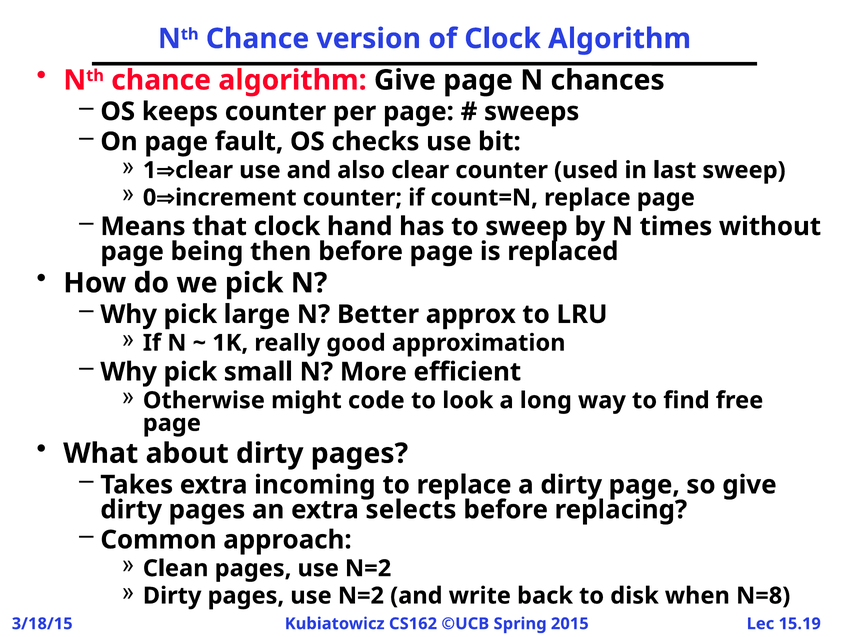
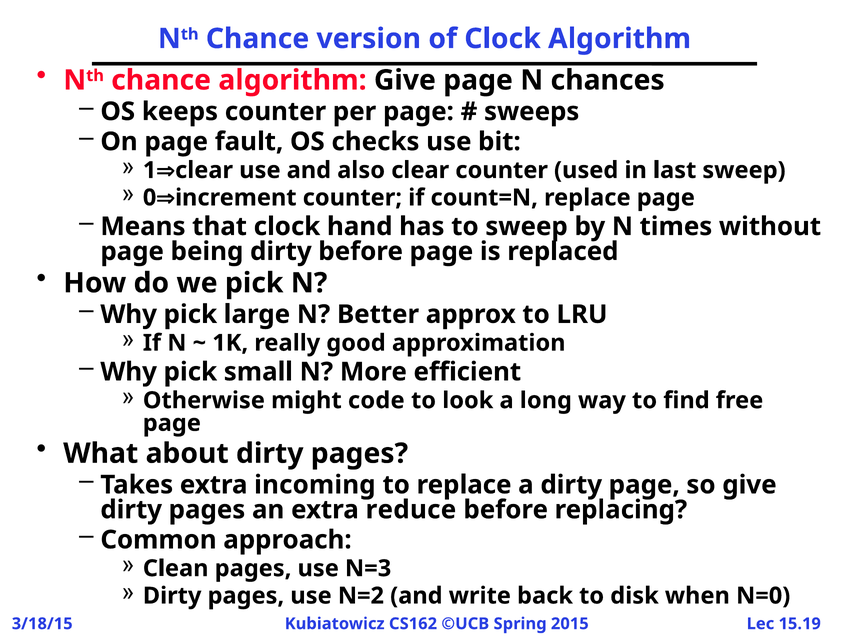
being then: then -> dirty
selects: selects -> reduce
Clean pages use N=2: N=2 -> N=3
N=8: N=8 -> N=0
